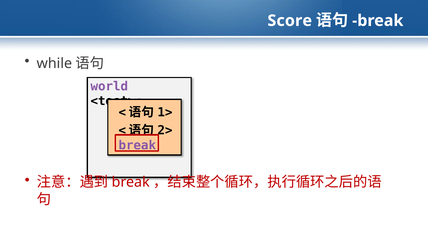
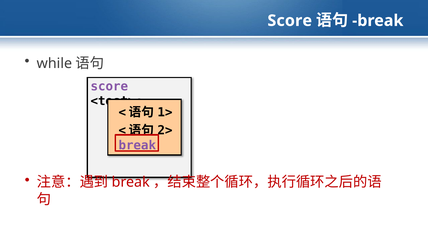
world at (109, 86): world -> score
